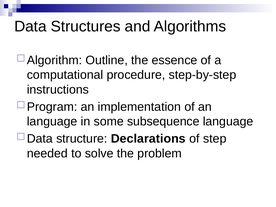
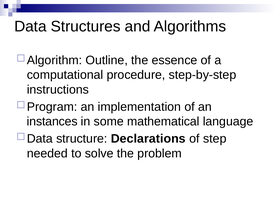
language at (52, 122): language -> instances
subsequence: subsequence -> mathematical
